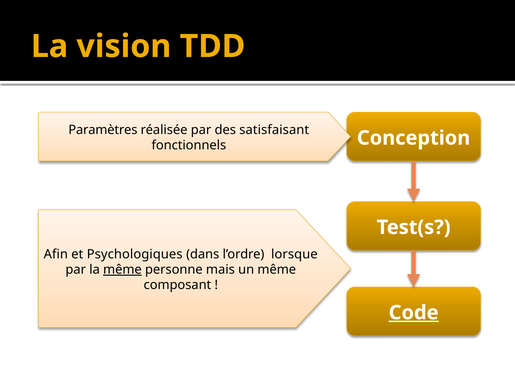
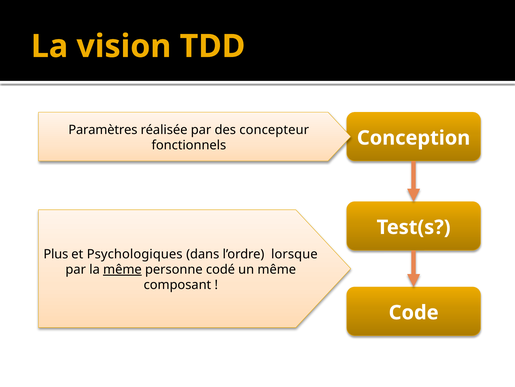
satisfaisant: satisfaisant -> concepteur
Afin: Afin -> Plus
mais: mais -> codé
Code underline: present -> none
